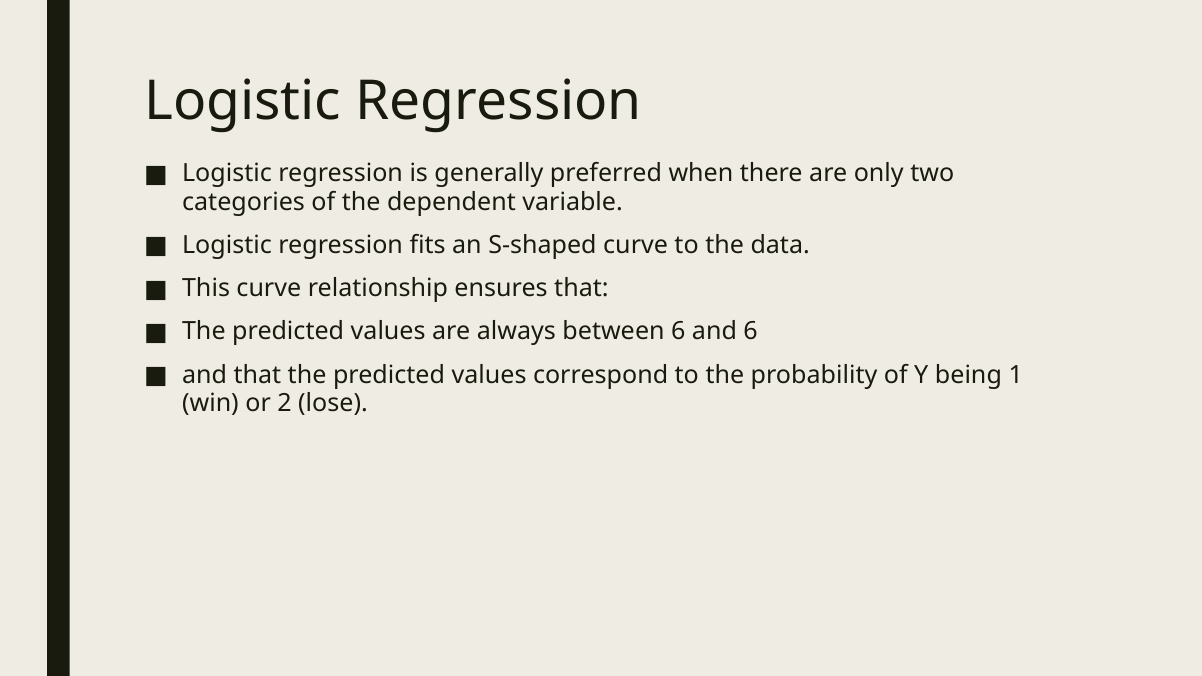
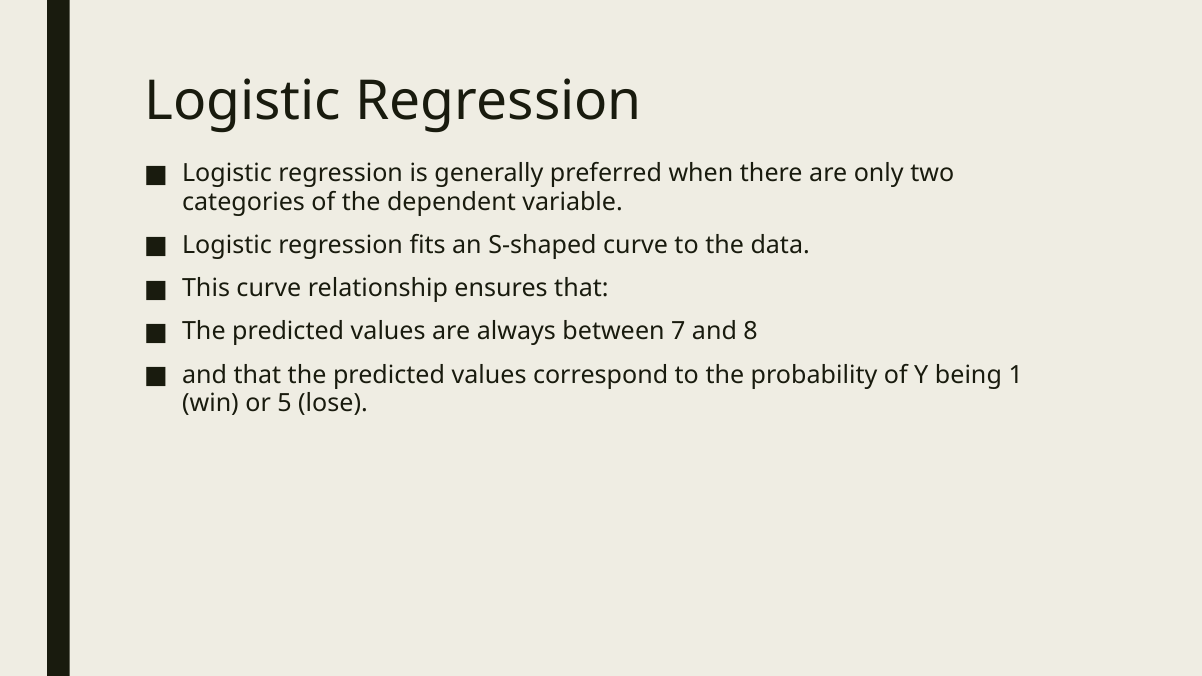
between 6: 6 -> 7
and 6: 6 -> 8
2: 2 -> 5
